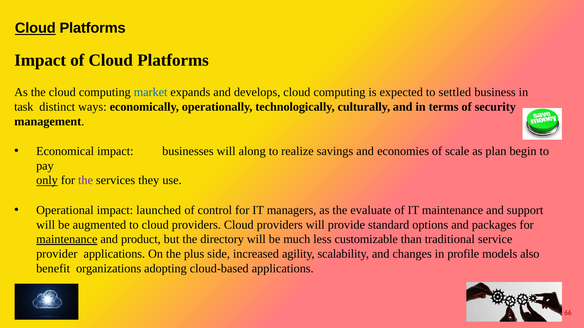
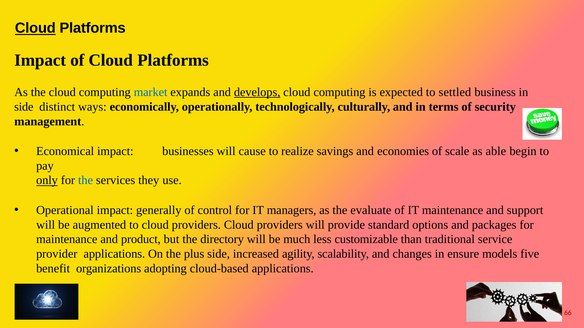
develops underline: none -> present
task at (24, 107): task -> side
along: along -> cause
plan: plan -> able
the at (86, 181) colour: purple -> blue
launched: launched -> generally
maintenance at (67, 240) underline: present -> none
profile: profile -> ensure
also: also -> five
